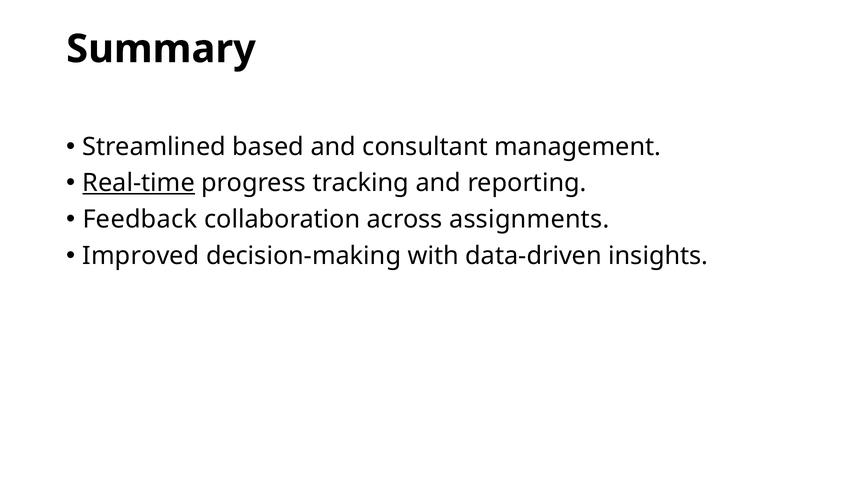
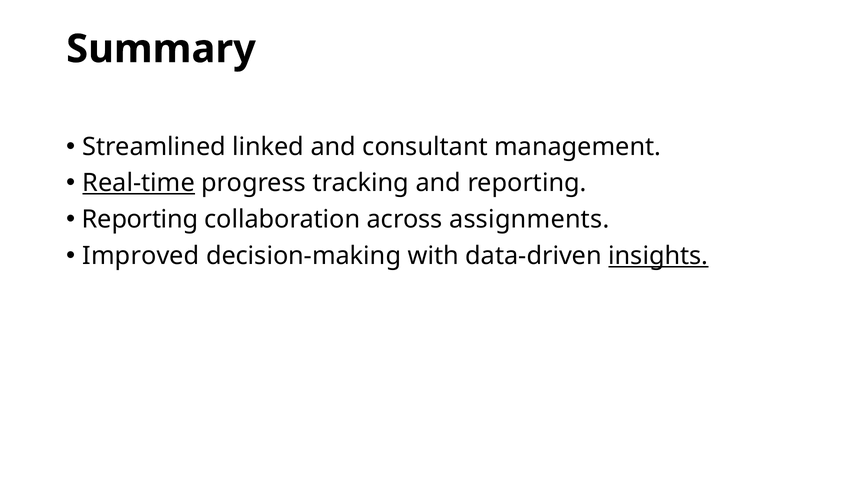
based: based -> linked
Feedback at (140, 220): Feedback -> Reporting
insights underline: none -> present
